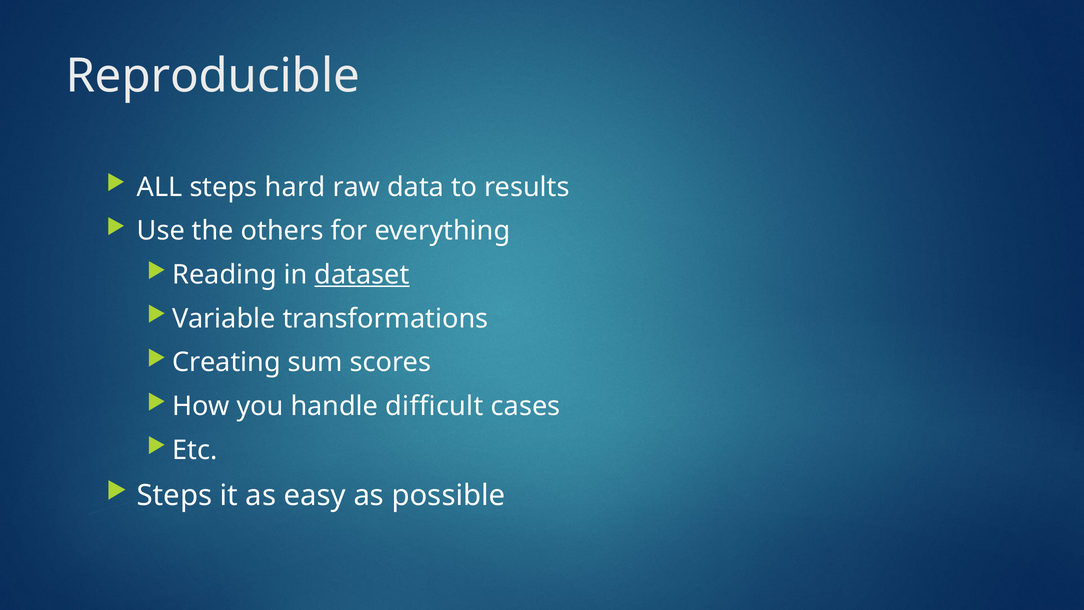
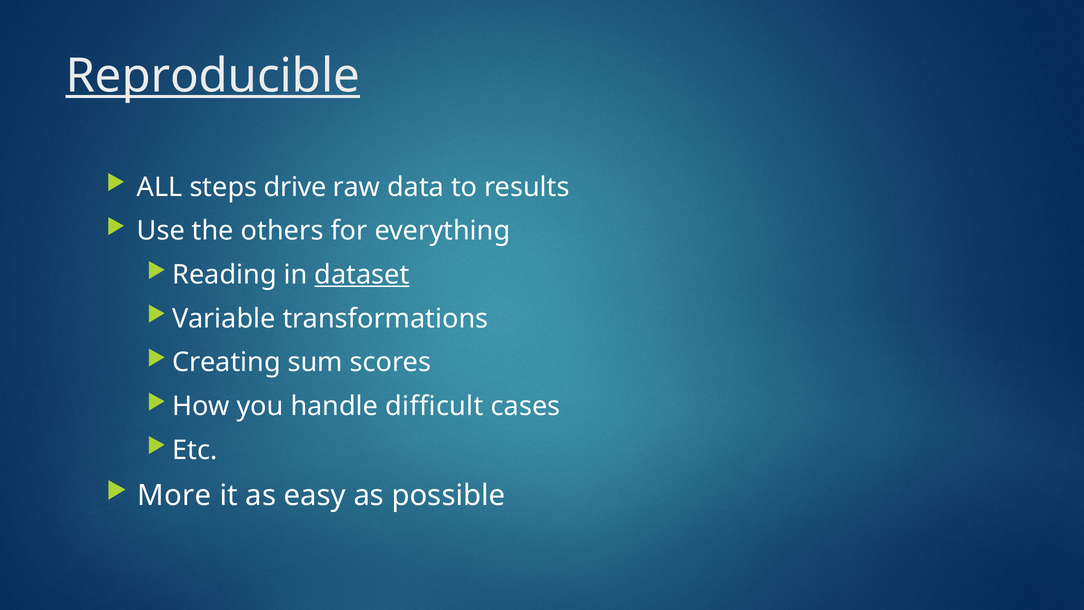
Reproducible underline: none -> present
hard: hard -> drive
Steps at (174, 495): Steps -> More
